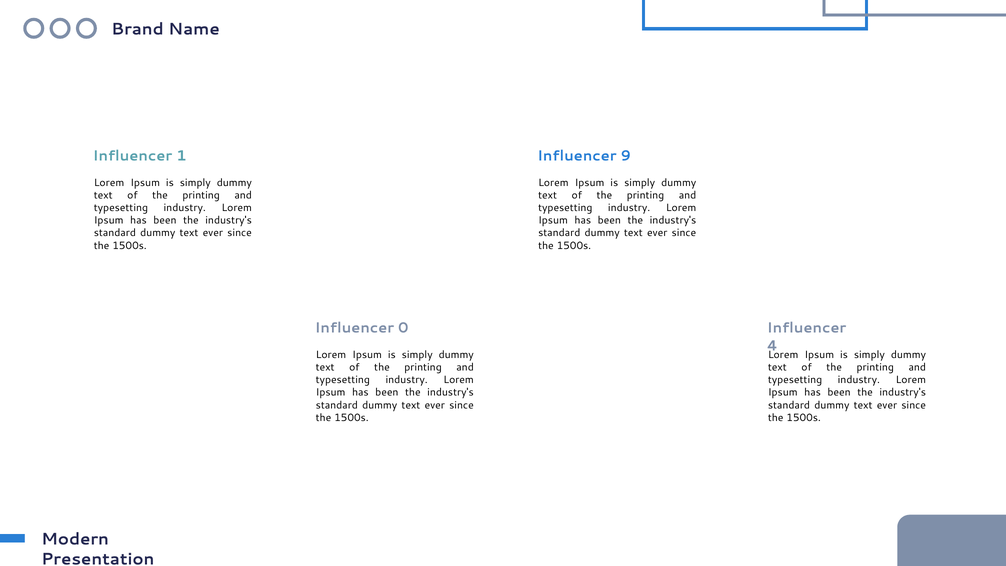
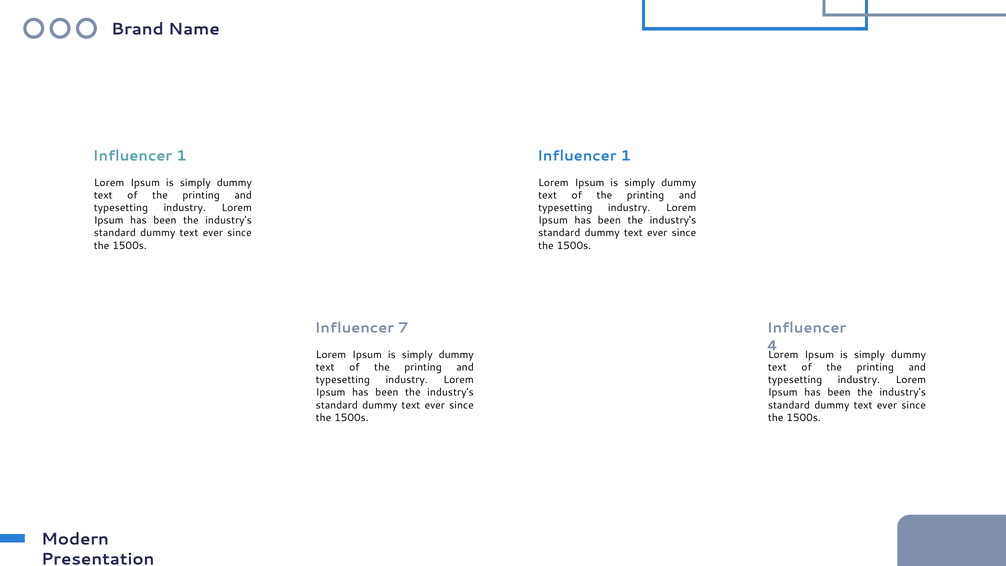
9 at (626, 156): 9 -> 1
0: 0 -> 7
